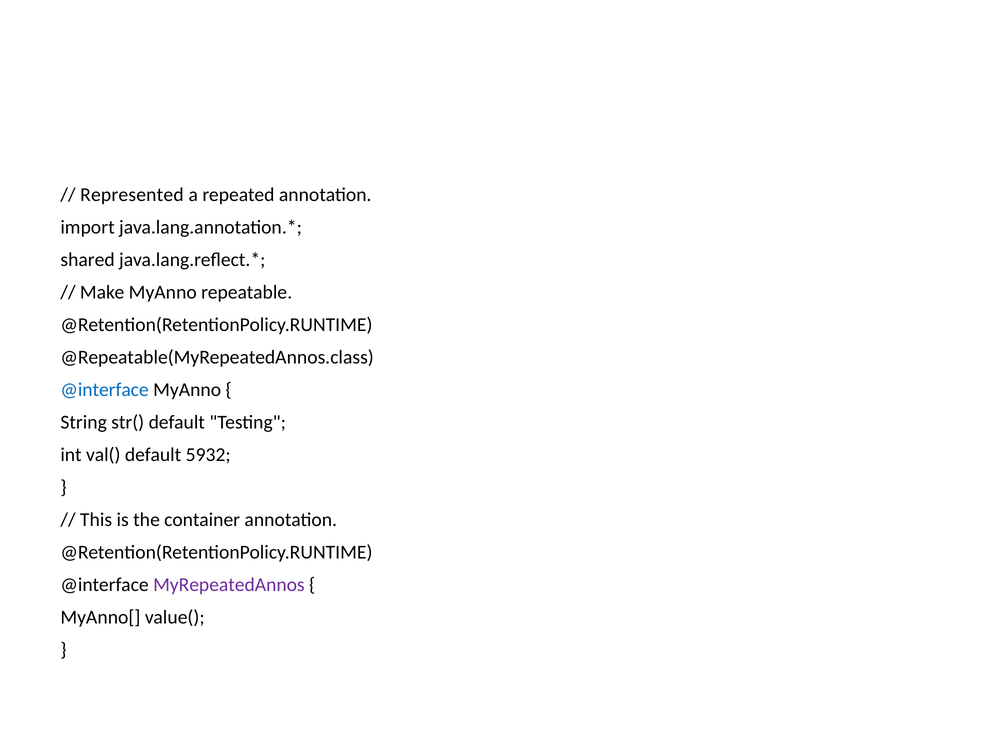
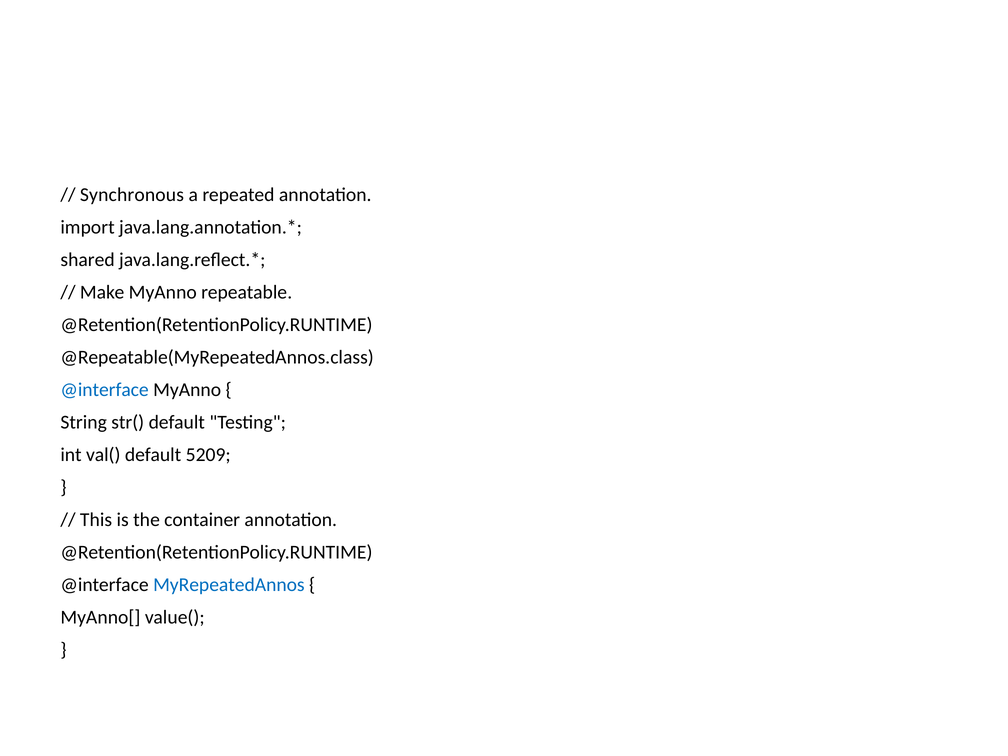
Represented: Represented -> Synchronous
5932: 5932 -> 5209
MyRepeatedAnnos colour: purple -> blue
